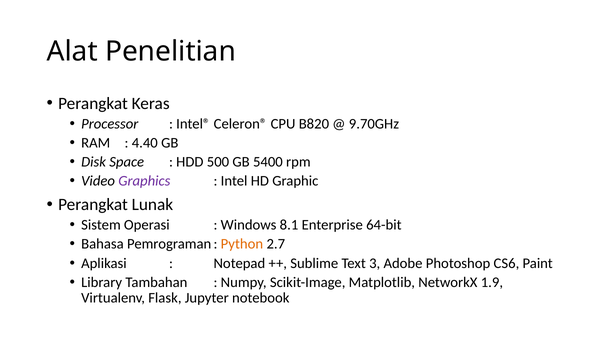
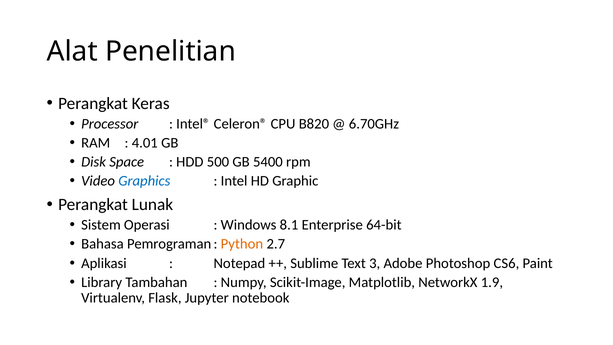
9.70GHz: 9.70GHz -> 6.70GHz
4.40: 4.40 -> 4.01
Graphics colour: purple -> blue
